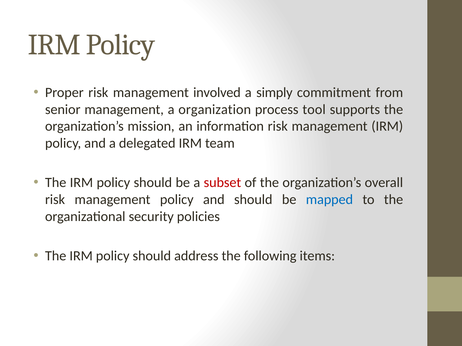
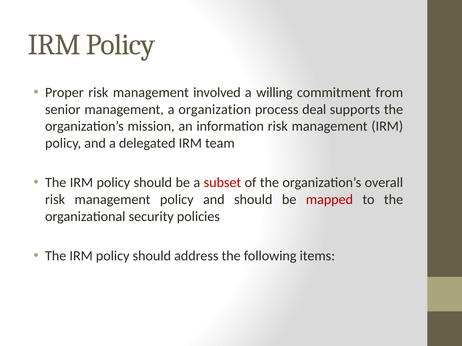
simply: simply -> willing
tool: tool -> deal
mapped colour: blue -> red
